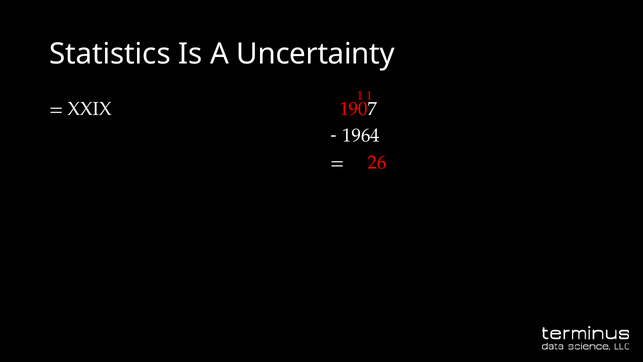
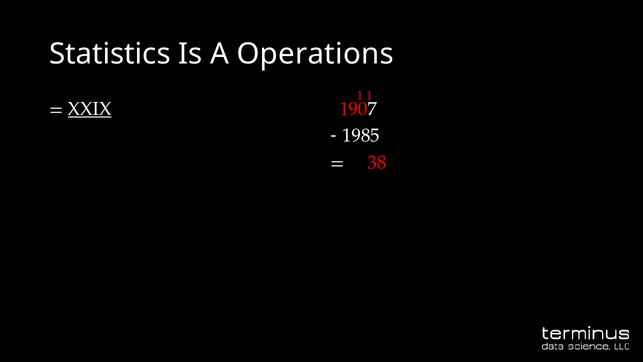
Uncertainty: Uncertainty -> Operations
XXIX underline: none -> present
1964: 1964 -> 1985
26: 26 -> 38
